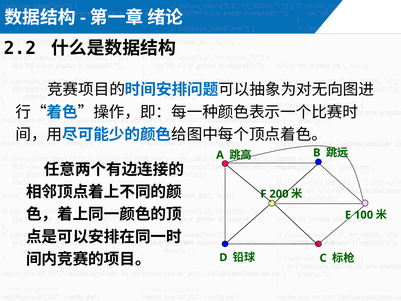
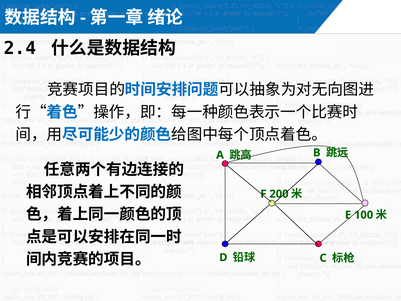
2.2: 2.2 -> 2.4
